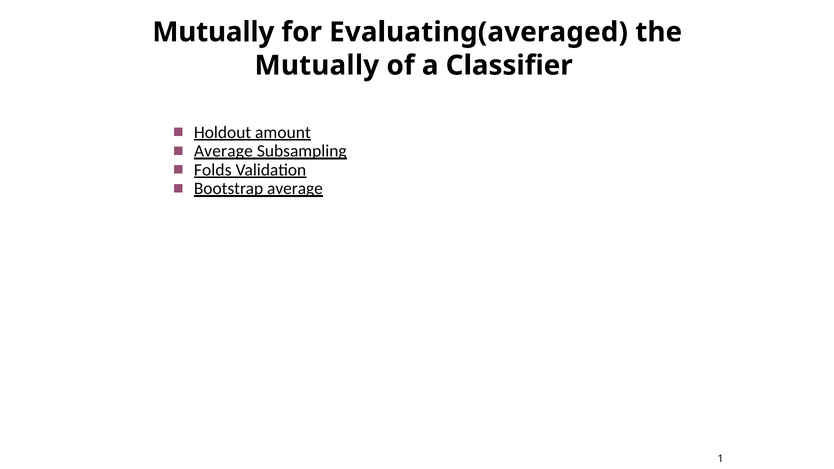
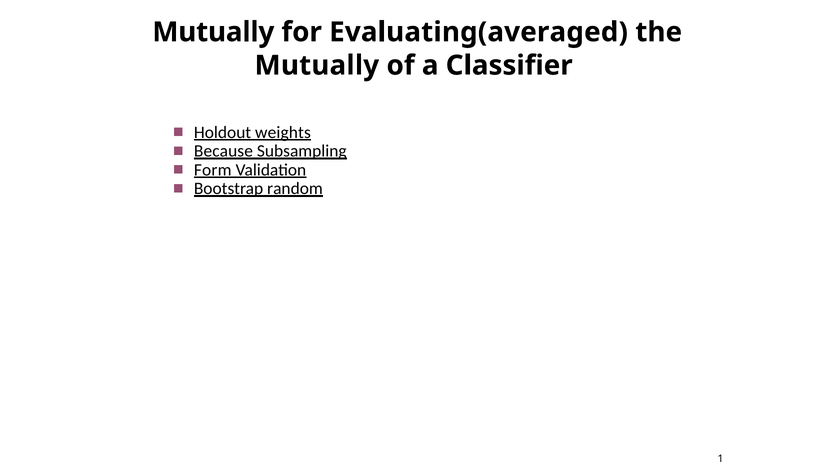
amount: amount -> weights
Average at (223, 151): Average -> Because
Folds: Folds -> Form
Bootstrap average: average -> random
